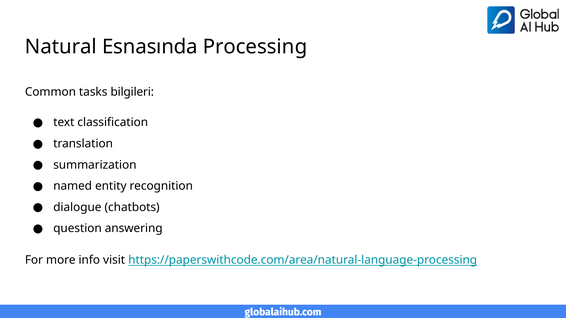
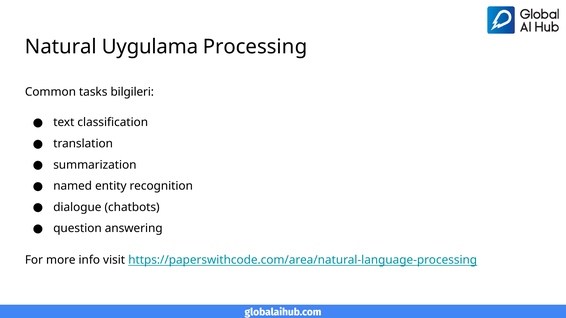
Esnasında: Esnasında -> Uygulama
